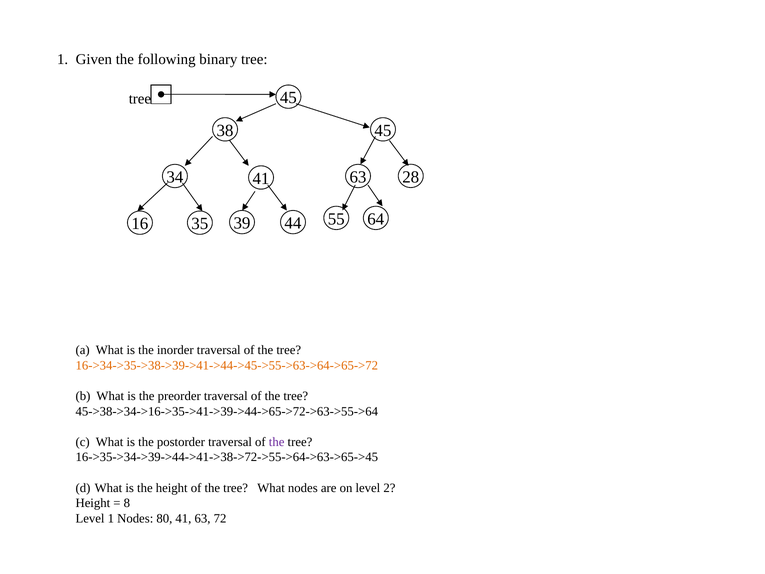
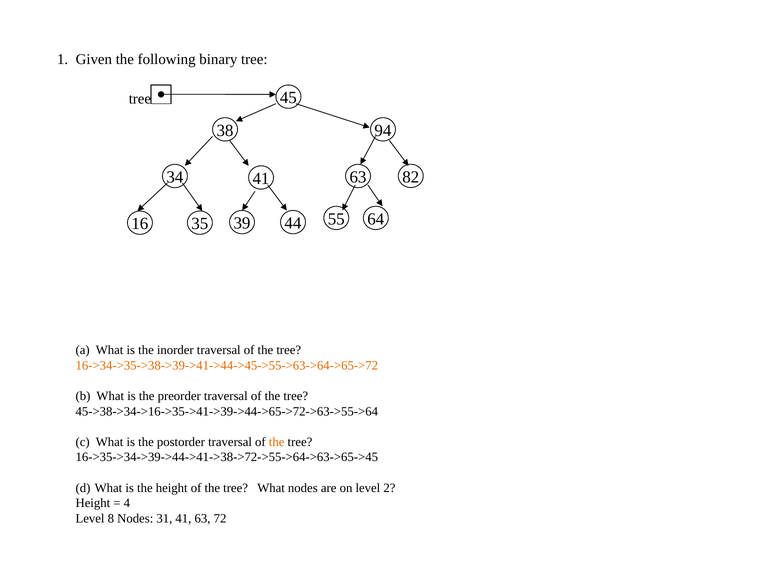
38 45: 45 -> 94
28: 28 -> 82
the at (277, 442) colour: purple -> orange
8: 8 -> 4
Level 1: 1 -> 8
80: 80 -> 31
